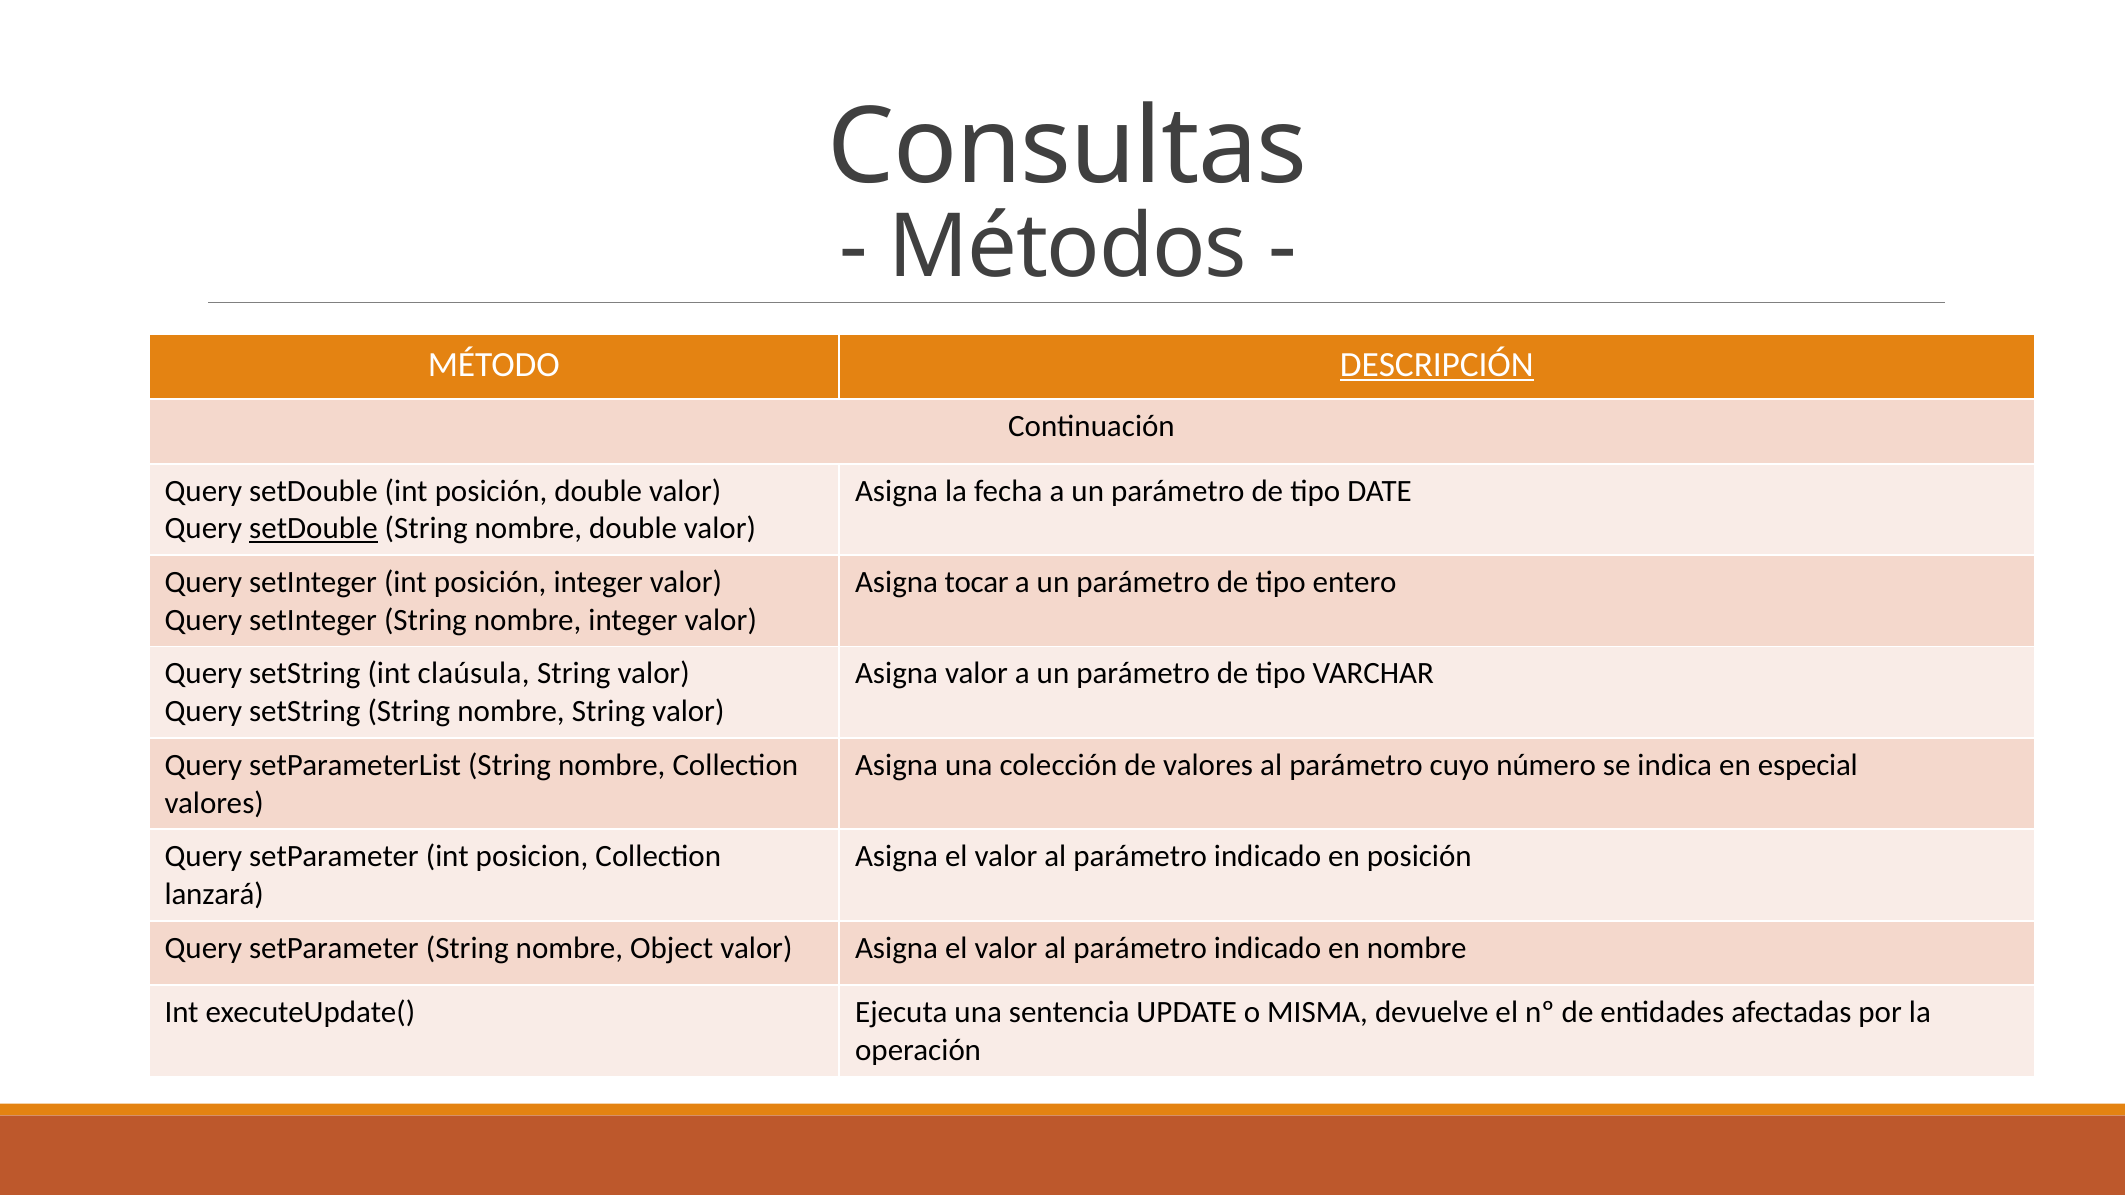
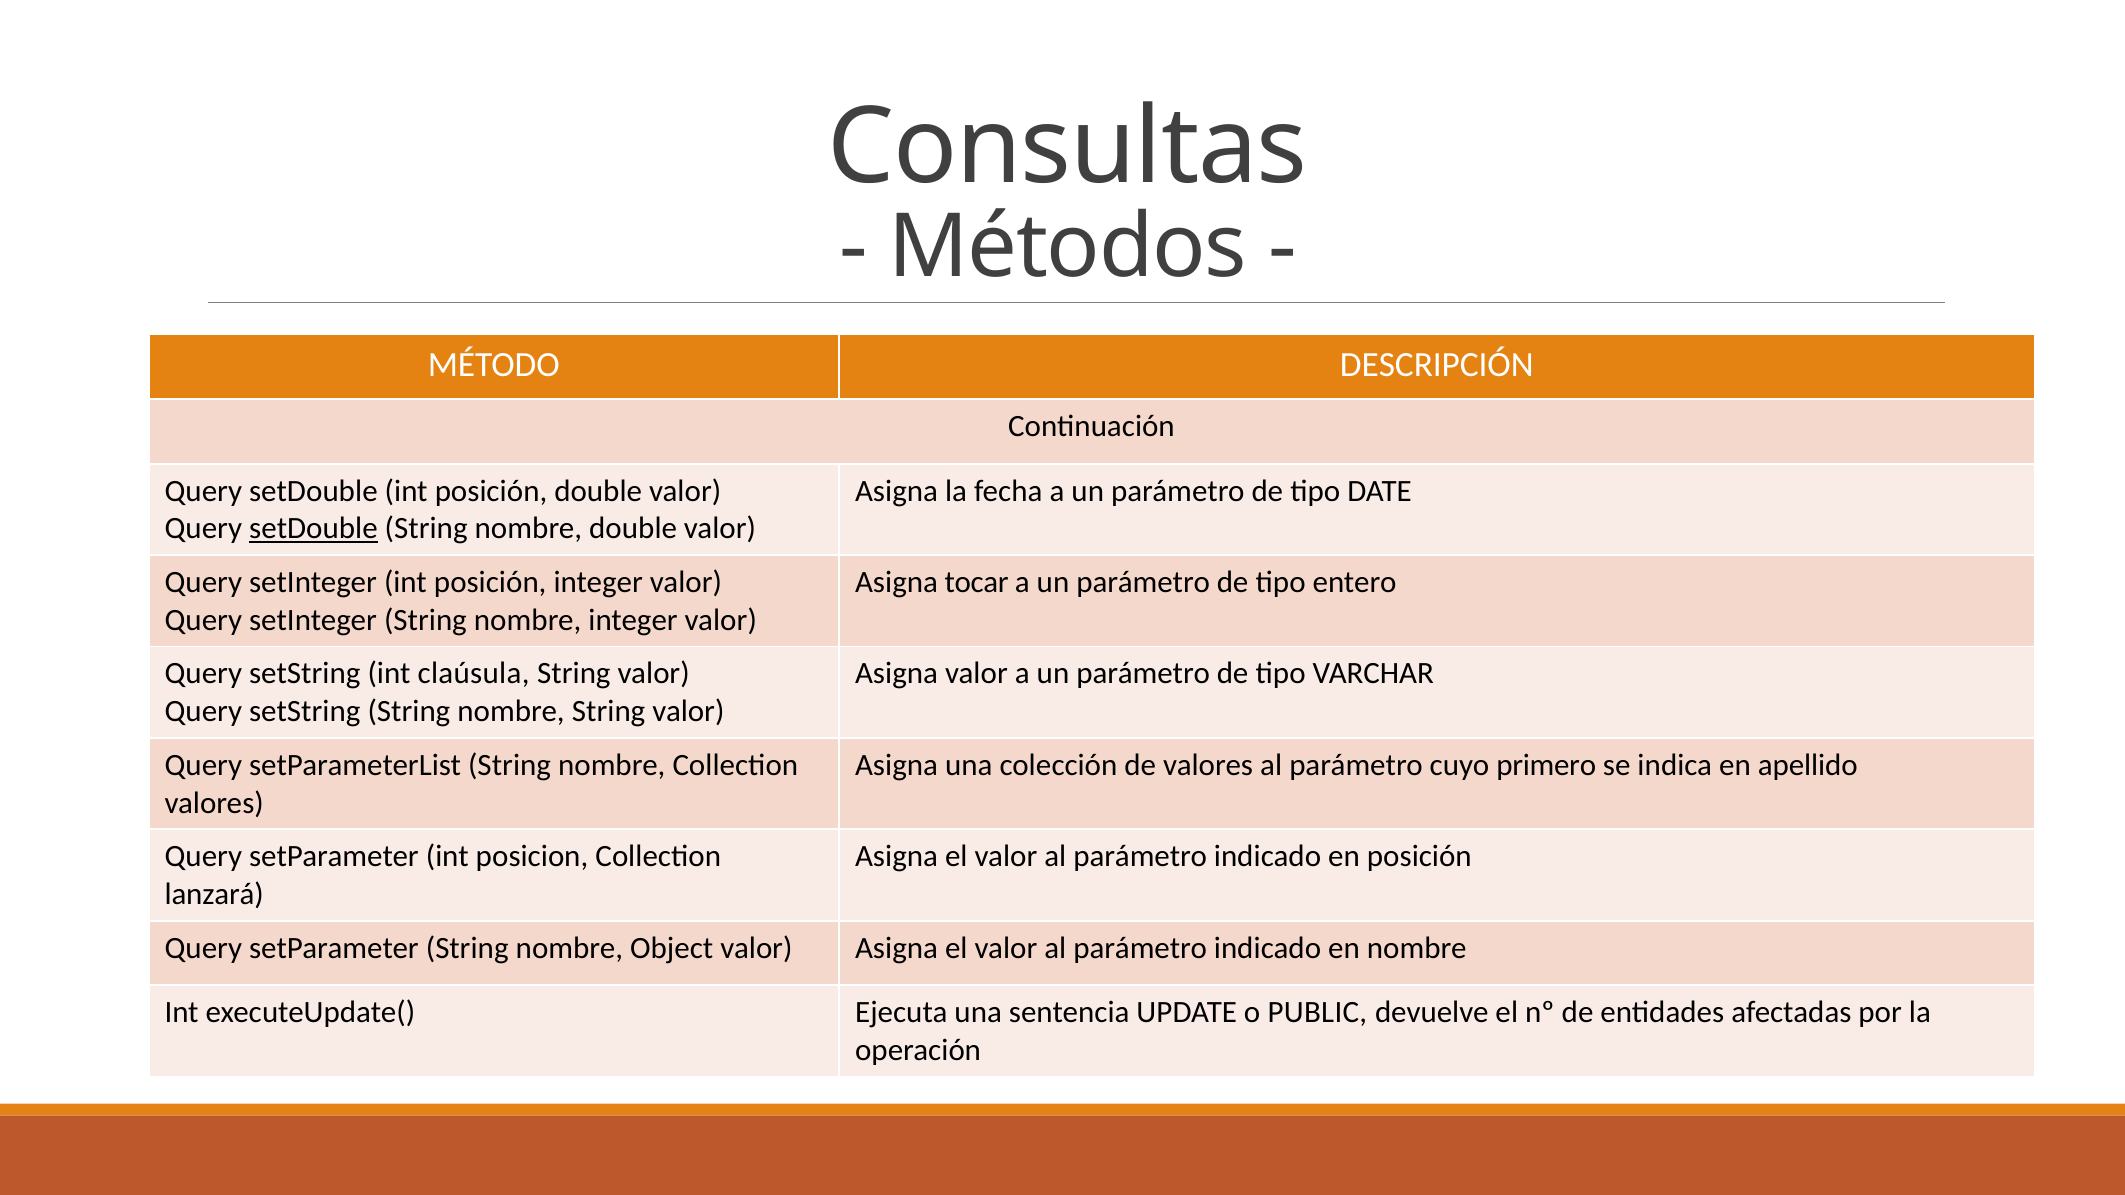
DESCRIPCIÓN underline: present -> none
número: número -> primero
especial: especial -> apellido
MISMA: MISMA -> PUBLIC
